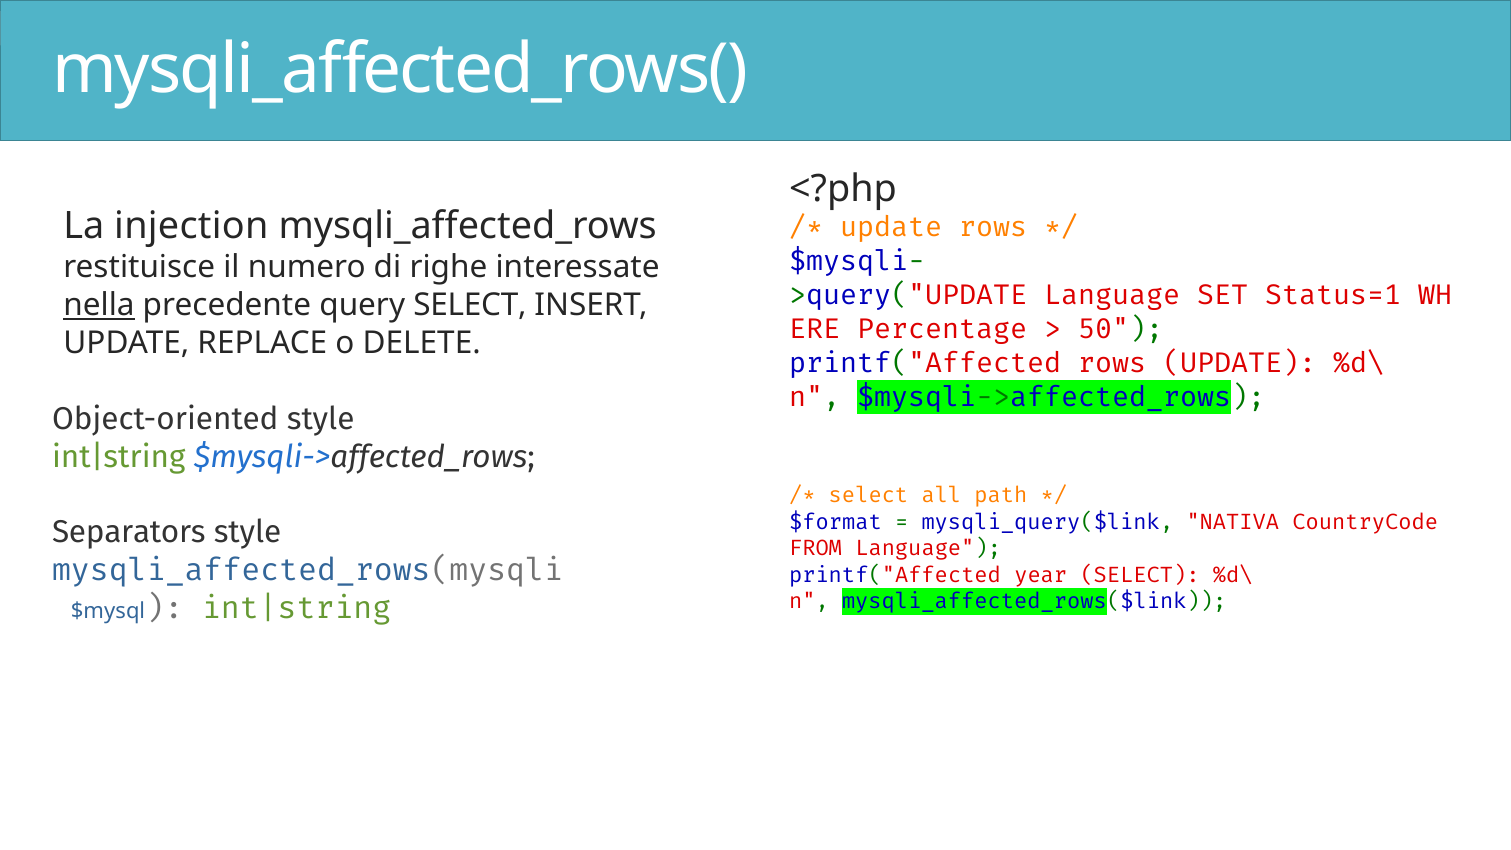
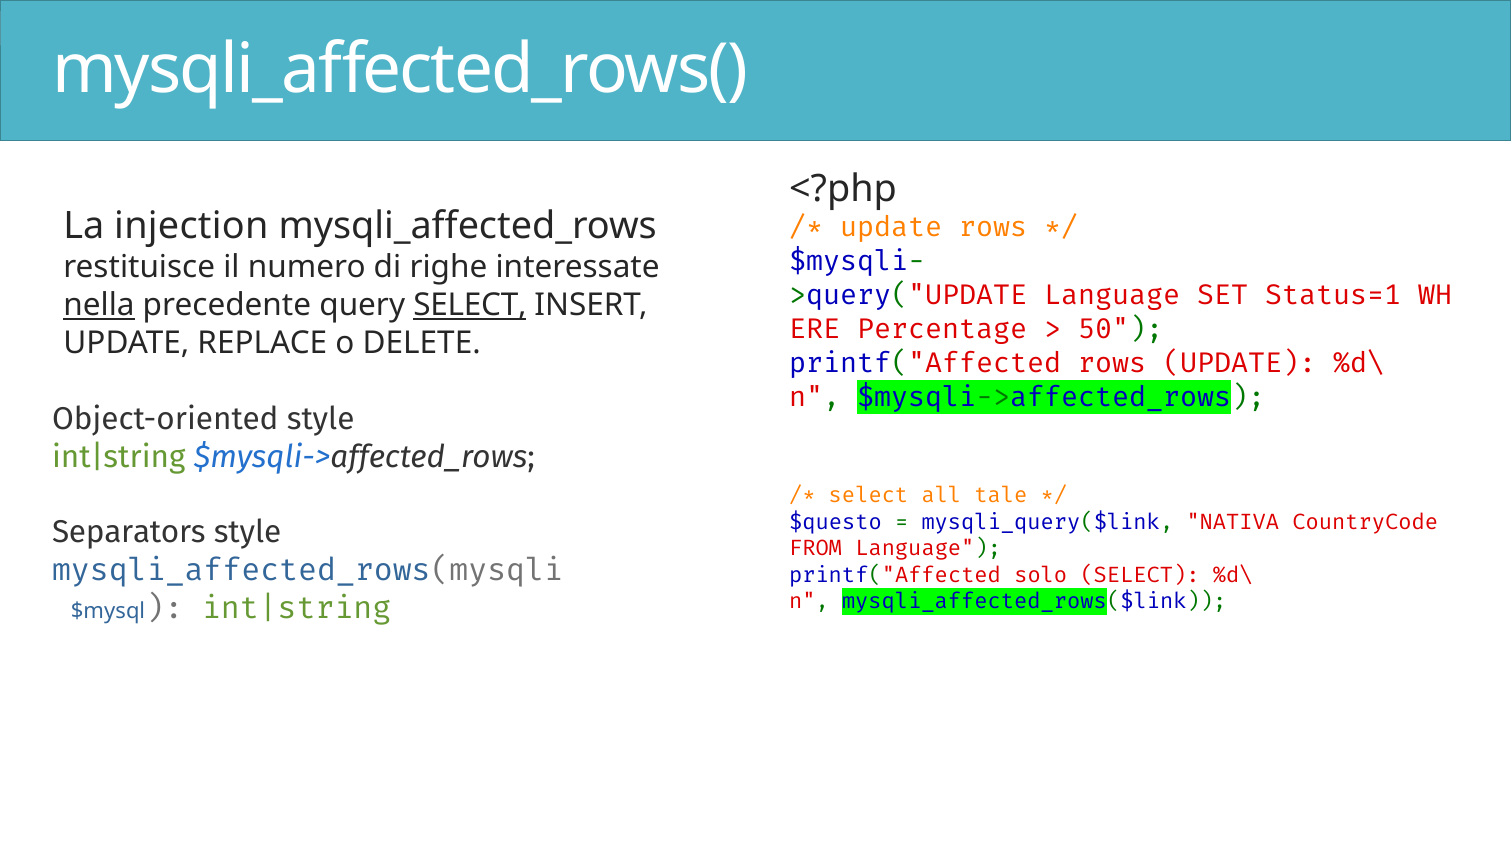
SELECT at (470, 305) underline: none -> present
path: path -> tale
$format: $format -> $questo
year: year -> solo
